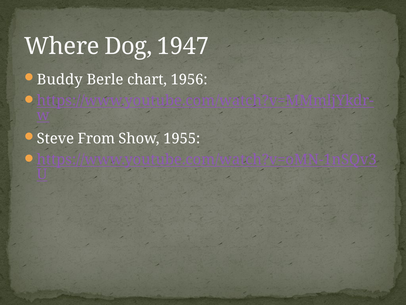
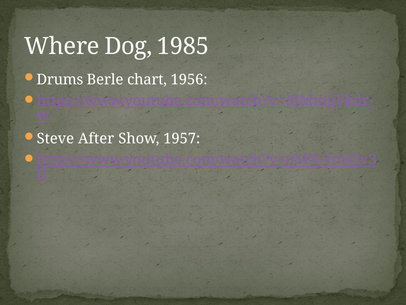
1947: 1947 -> 1985
Buddy: Buddy -> Drums
From: From -> After
1955: 1955 -> 1957
